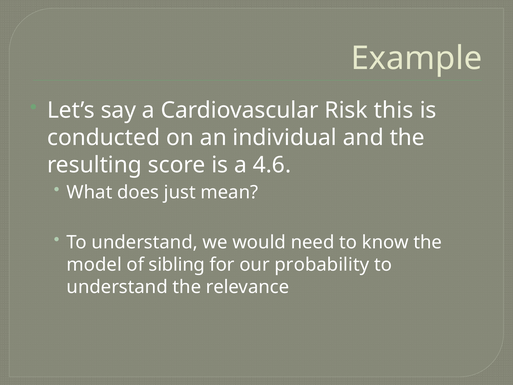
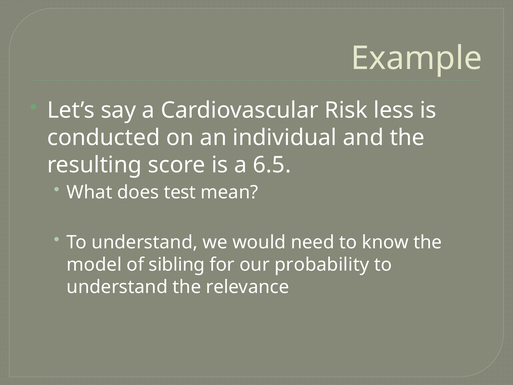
this: this -> less
4.6: 4.6 -> 6.5
just: just -> test
